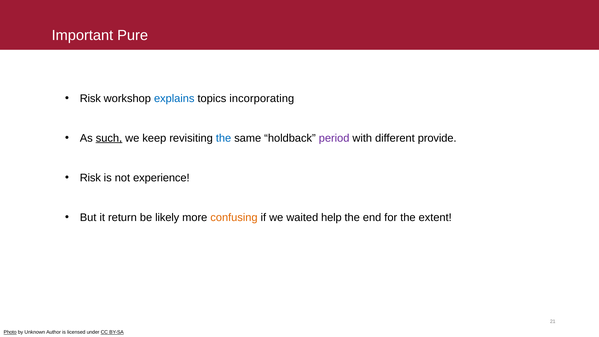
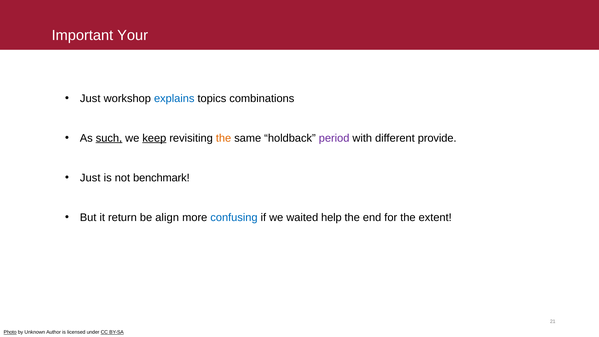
Pure: Pure -> Your
Risk at (90, 98): Risk -> Just
incorporating: incorporating -> combinations
keep underline: none -> present
the at (224, 138) colour: blue -> orange
Risk at (90, 178): Risk -> Just
experience: experience -> benchmark
likely: likely -> align
confusing colour: orange -> blue
